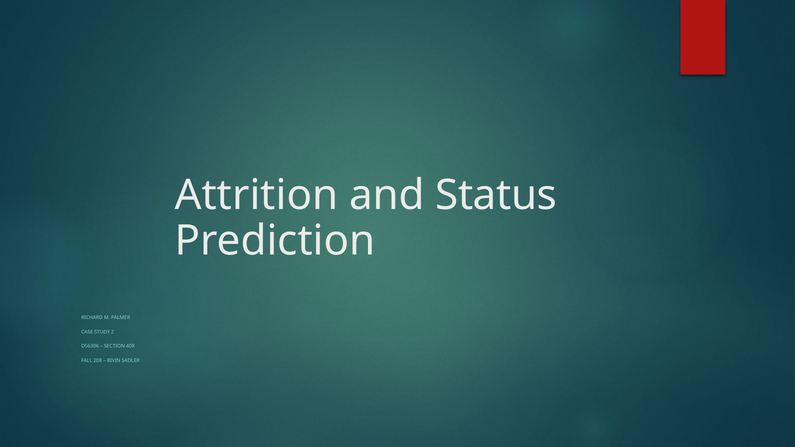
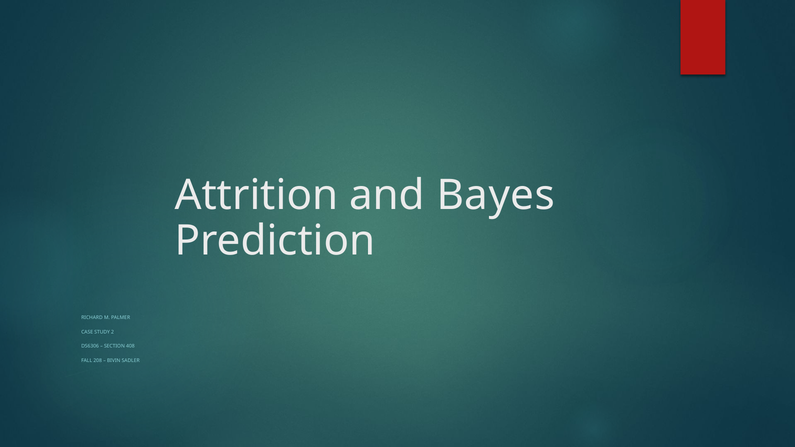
Status: Status -> Bayes
